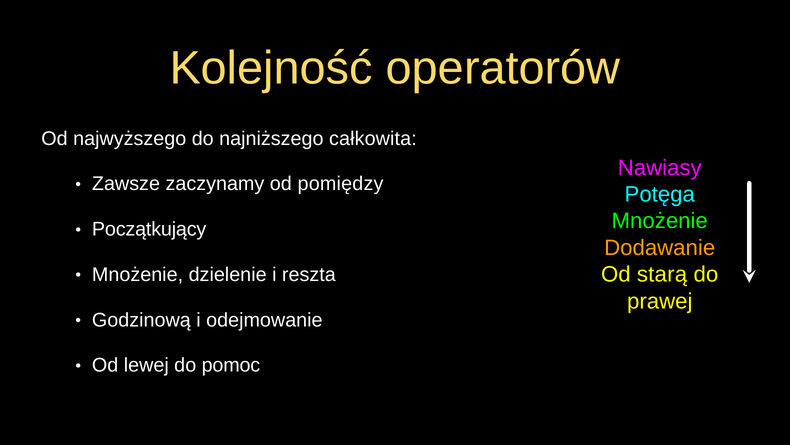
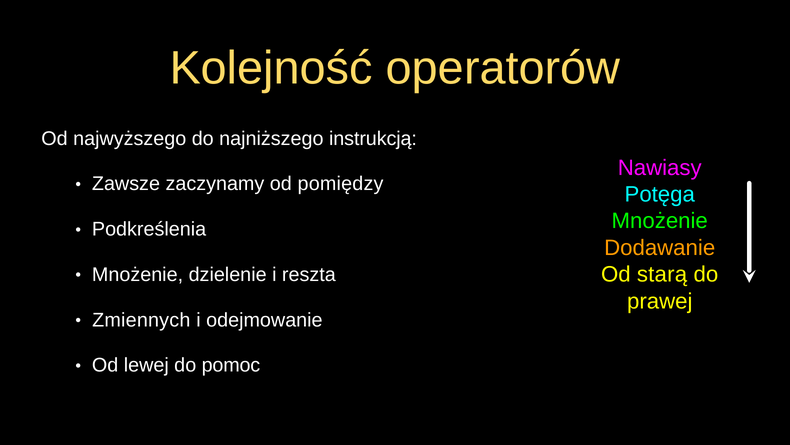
całkowita: całkowita -> instrukcją
Początkujący: Początkujący -> Podkreślenia
Godzinową: Godzinową -> Zmiennych
